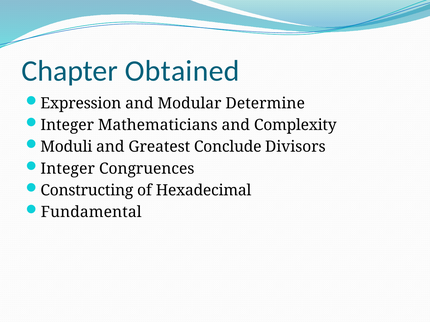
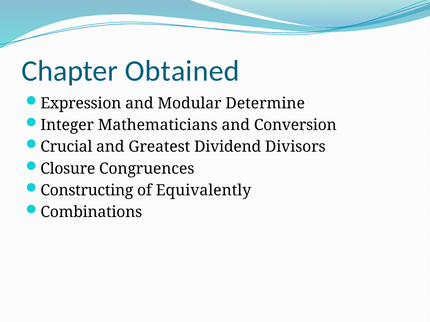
Complexity: Complexity -> Conversion
Moduli: Moduli -> Crucial
Conclude: Conclude -> Dividend
Integer at (68, 169): Integer -> Closure
Hexadecimal: Hexadecimal -> Equivalently
Fundamental: Fundamental -> Combinations
